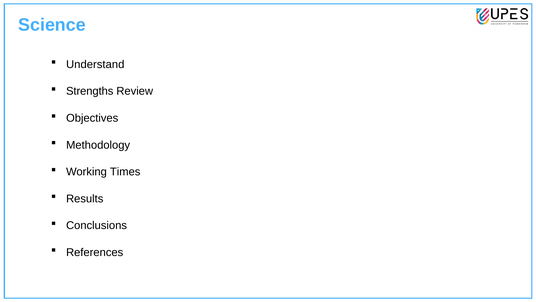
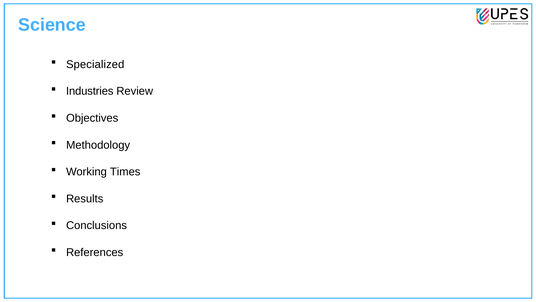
Understand: Understand -> Specialized
Strengths: Strengths -> Industries
